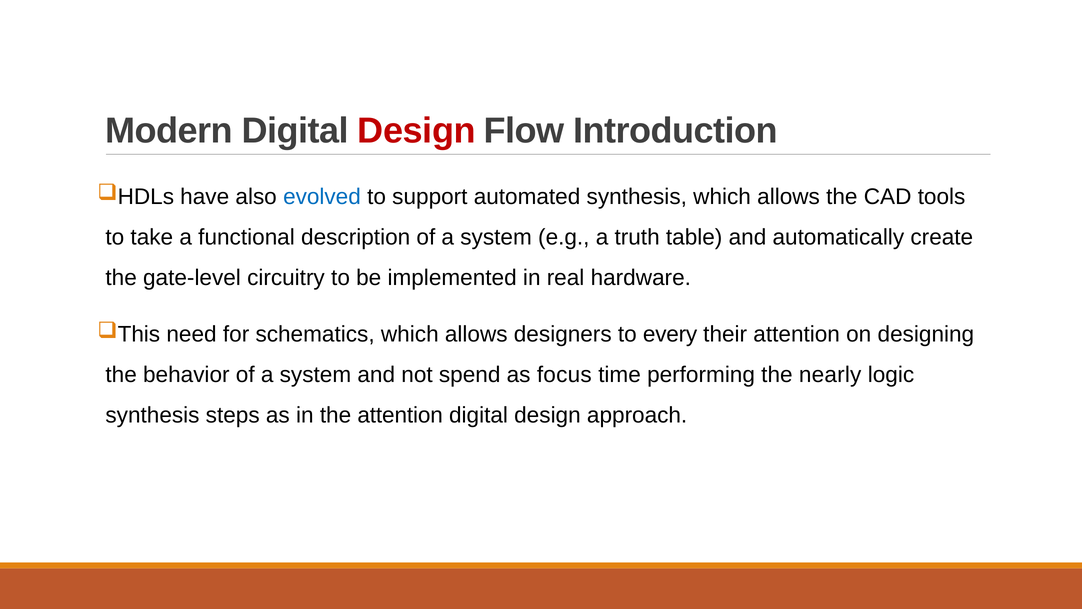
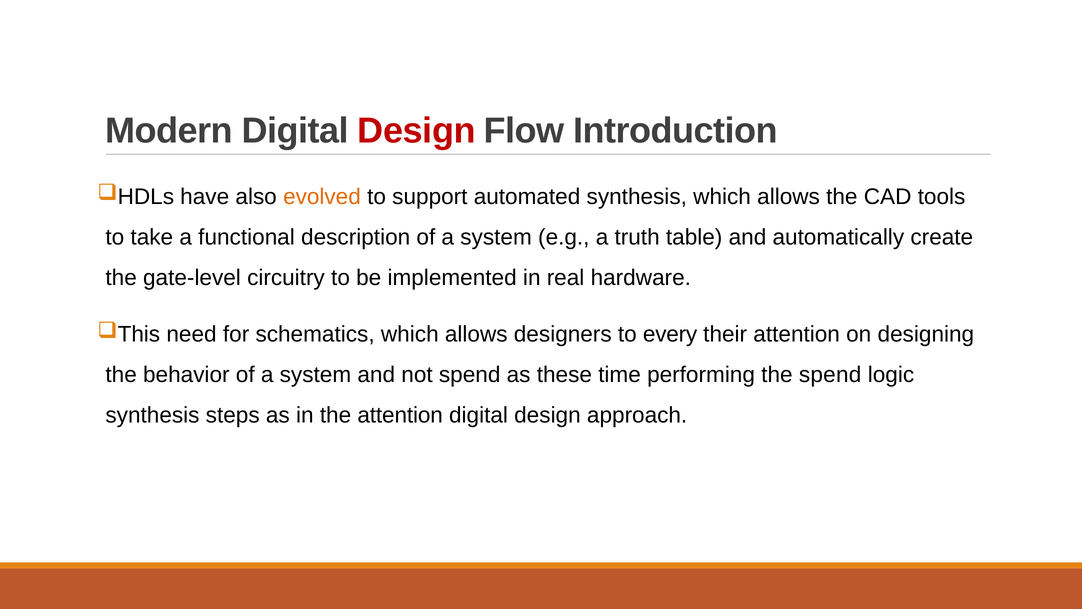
evolved colour: blue -> orange
focus: focus -> these
the nearly: nearly -> spend
